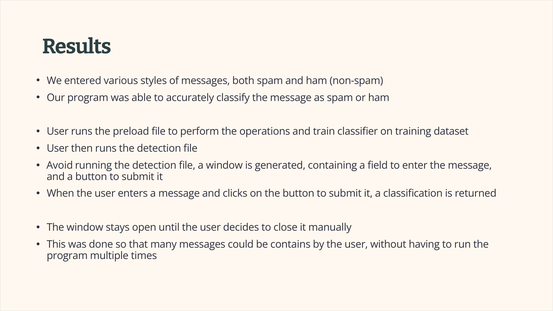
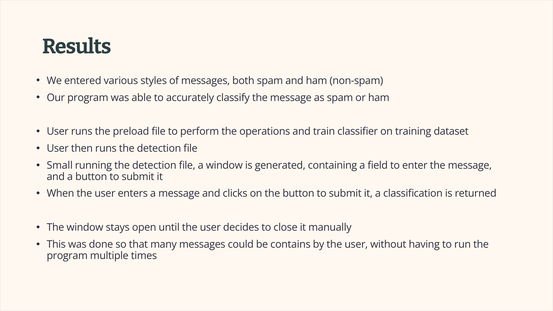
Avoid: Avoid -> Small
